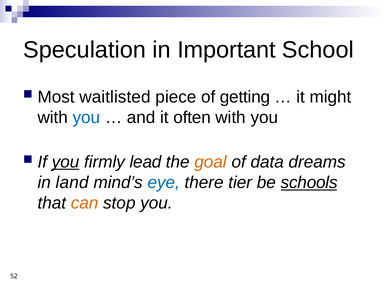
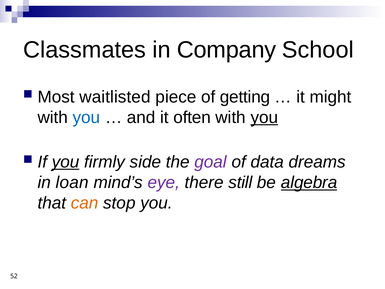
Speculation: Speculation -> Classmates
Important: Important -> Company
you at (264, 117) underline: none -> present
lead: lead -> side
goal colour: orange -> purple
land: land -> loan
eye colour: blue -> purple
tier: tier -> still
schools: schools -> algebra
